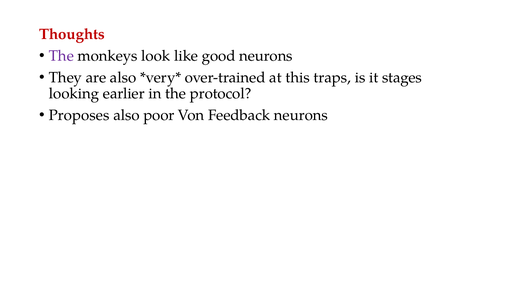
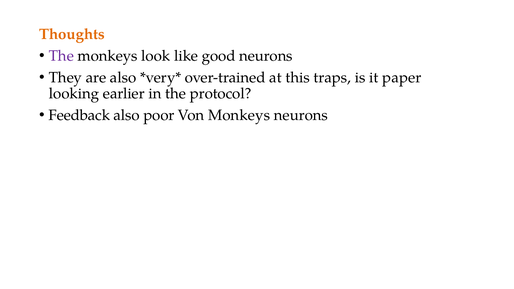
Thoughts colour: red -> orange
stages: stages -> paper
Proposes: Proposes -> Feedback
Von Feedback: Feedback -> Monkeys
